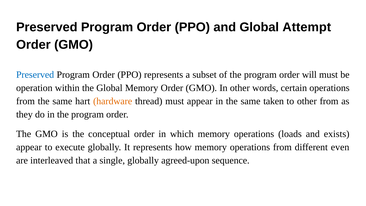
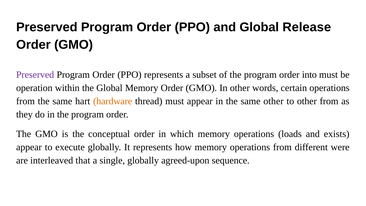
Attempt: Attempt -> Release
Preserved at (35, 75) colour: blue -> purple
will: will -> into
same taken: taken -> other
even: even -> were
